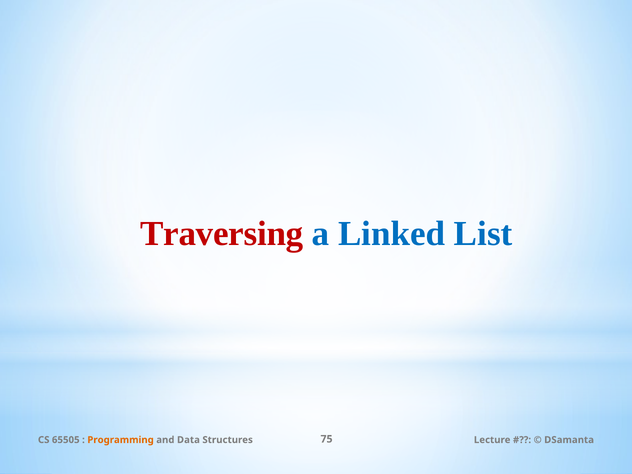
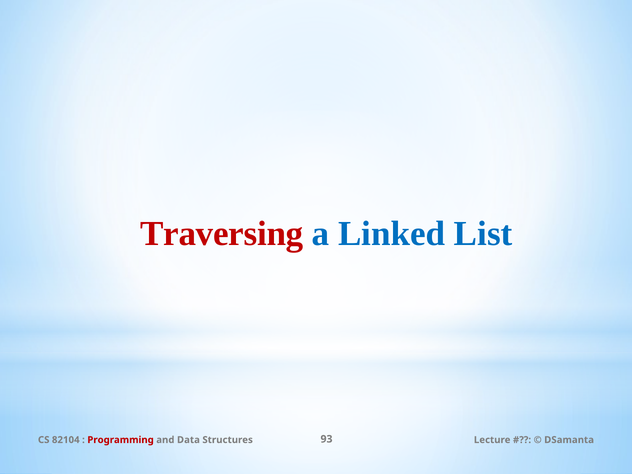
65505: 65505 -> 82104
Programming colour: orange -> red
75: 75 -> 93
